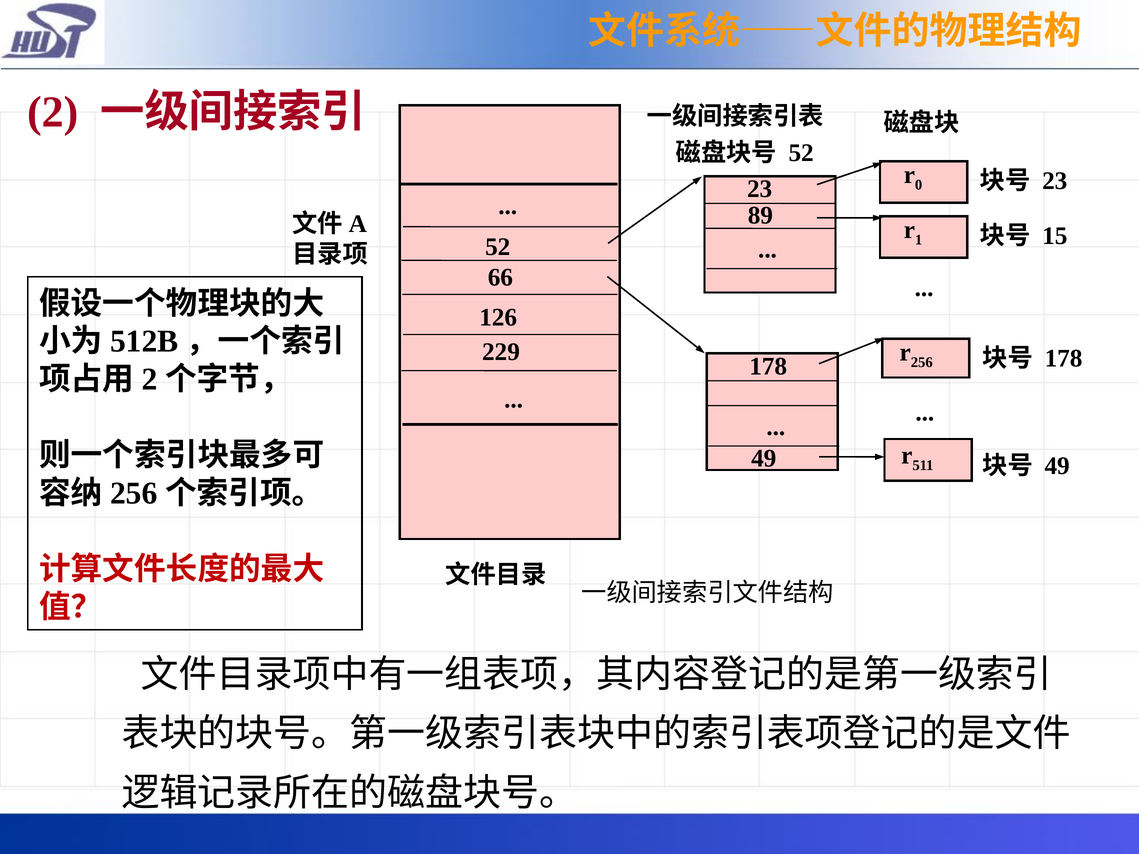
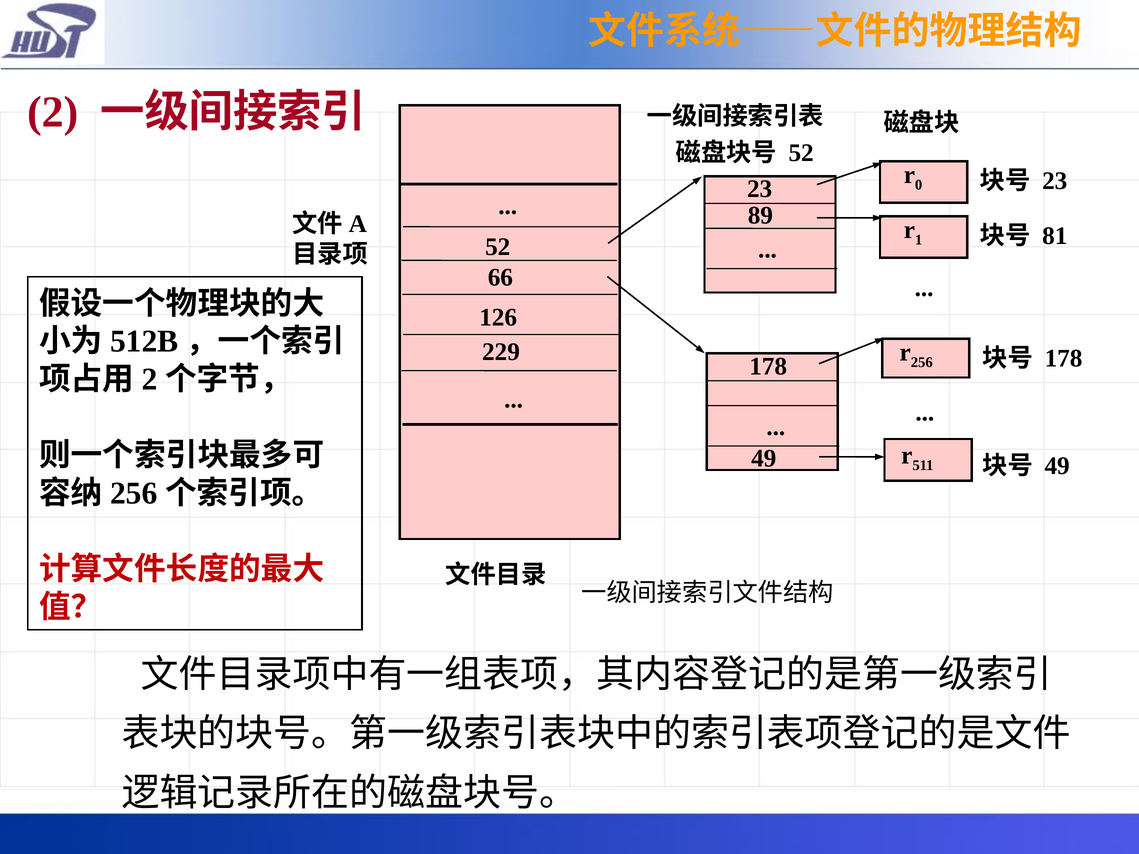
15: 15 -> 81
